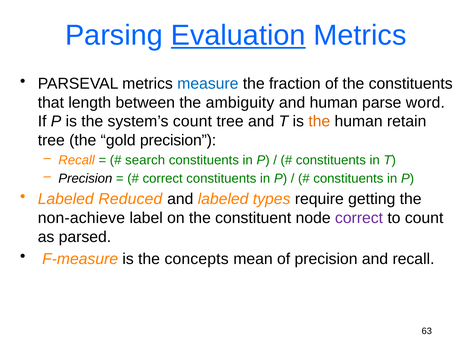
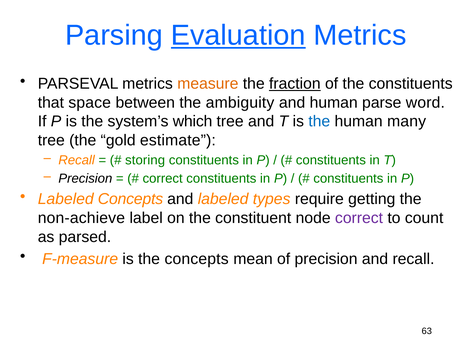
measure colour: blue -> orange
fraction underline: none -> present
length: length -> space
system’s count: count -> which
the at (319, 121) colour: orange -> blue
retain: retain -> many
gold precision: precision -> estimate
search: search -> storing
Labeled Reduced: Reduced -> Concepts
